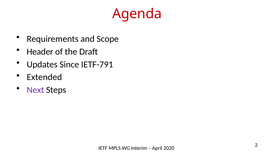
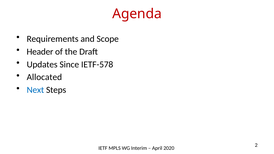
IETF-791: IETF-791 -> IETF-578
Extended: Extended -> Allocated
Next colour: purple -> blue
